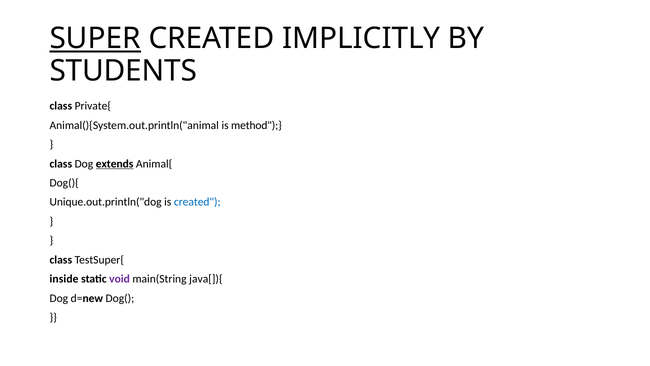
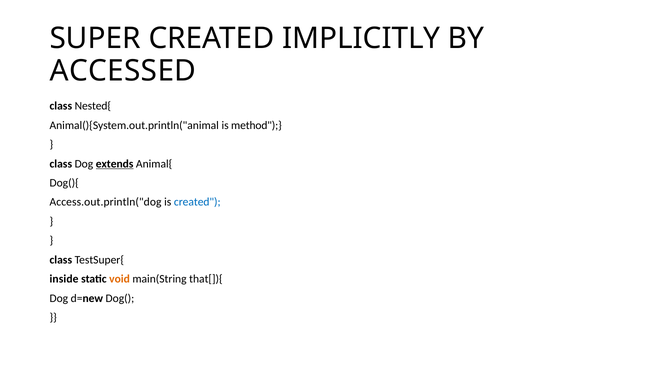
SUPER underline: present -> none
STUDENTS: STUDENTS -> ACCESSED
Private{: Private{ -> Nested{
Unique.out.println("dog: Unique.out.println("dog -> Access.out.println("dog
void colour: purple -> orange
java[]){: java[]){ -> that[]){
